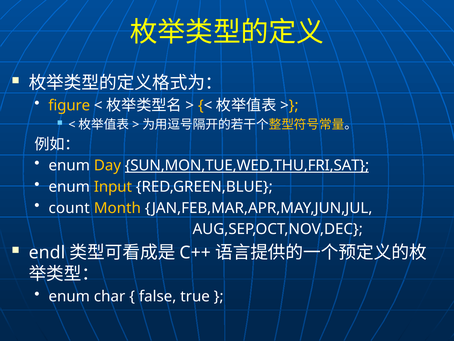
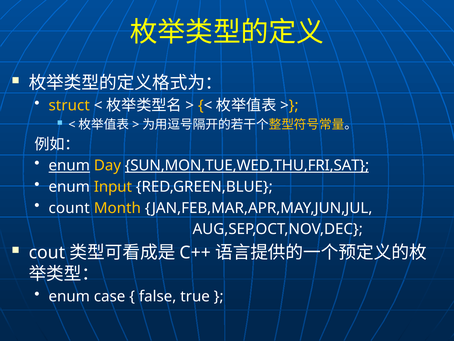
figure: figure -> struct
enum at (69, 165) underline: none -> present
endl: endl -> cout
char: char -> case
